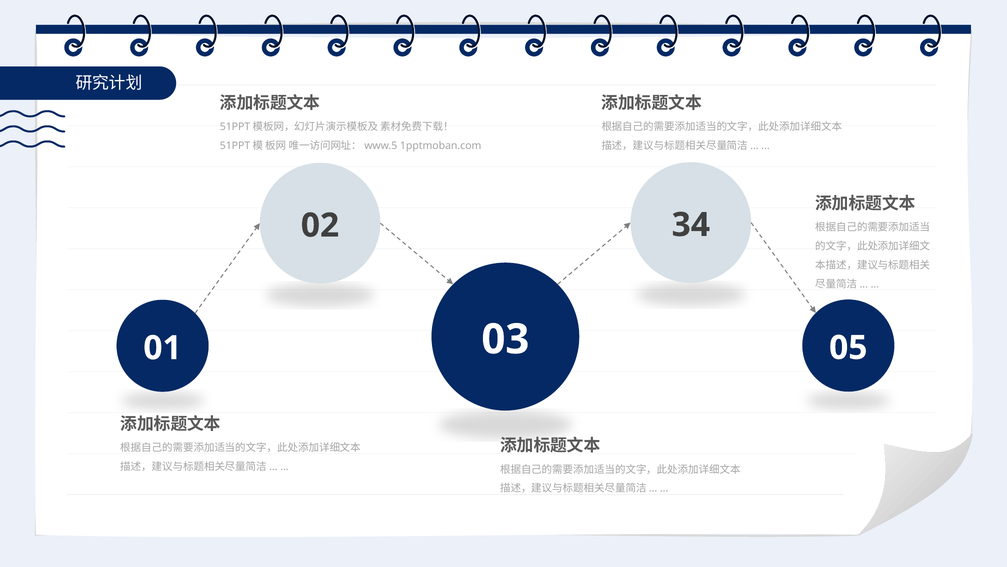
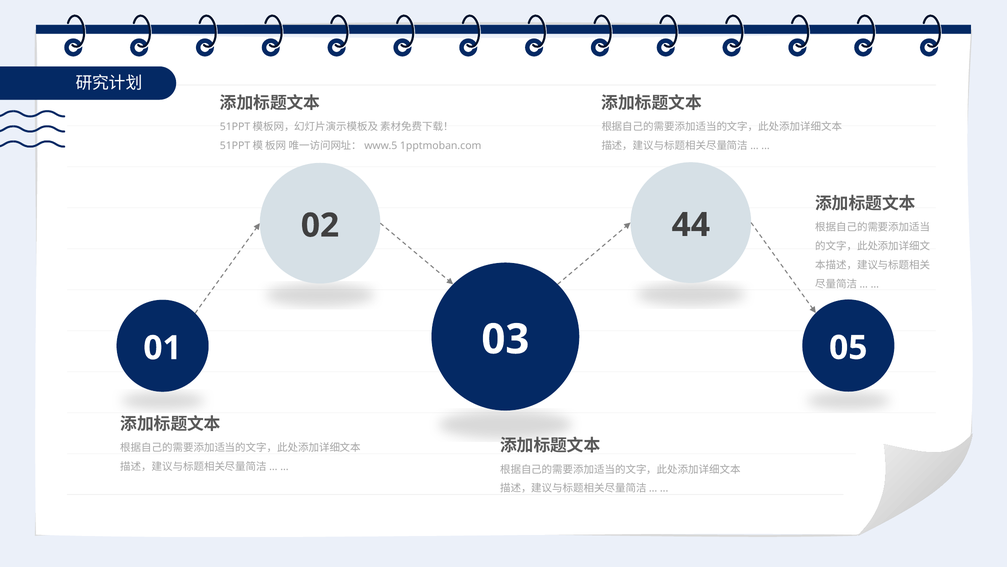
34: 34 -> 44
